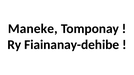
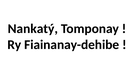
Maneke: Maneke -> Nankatý
